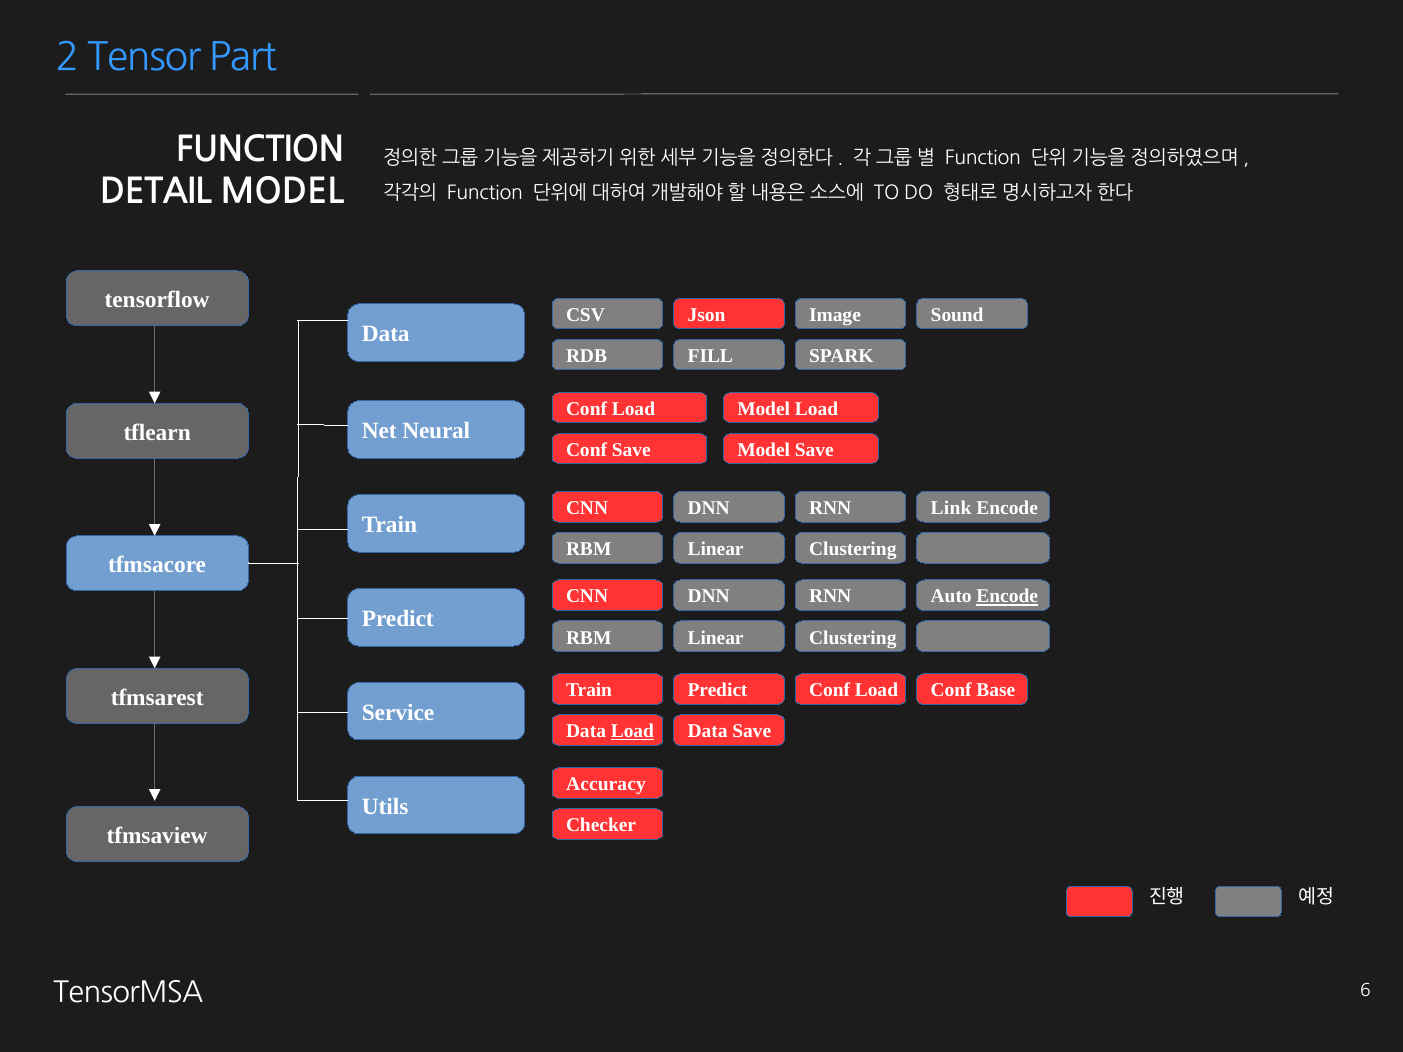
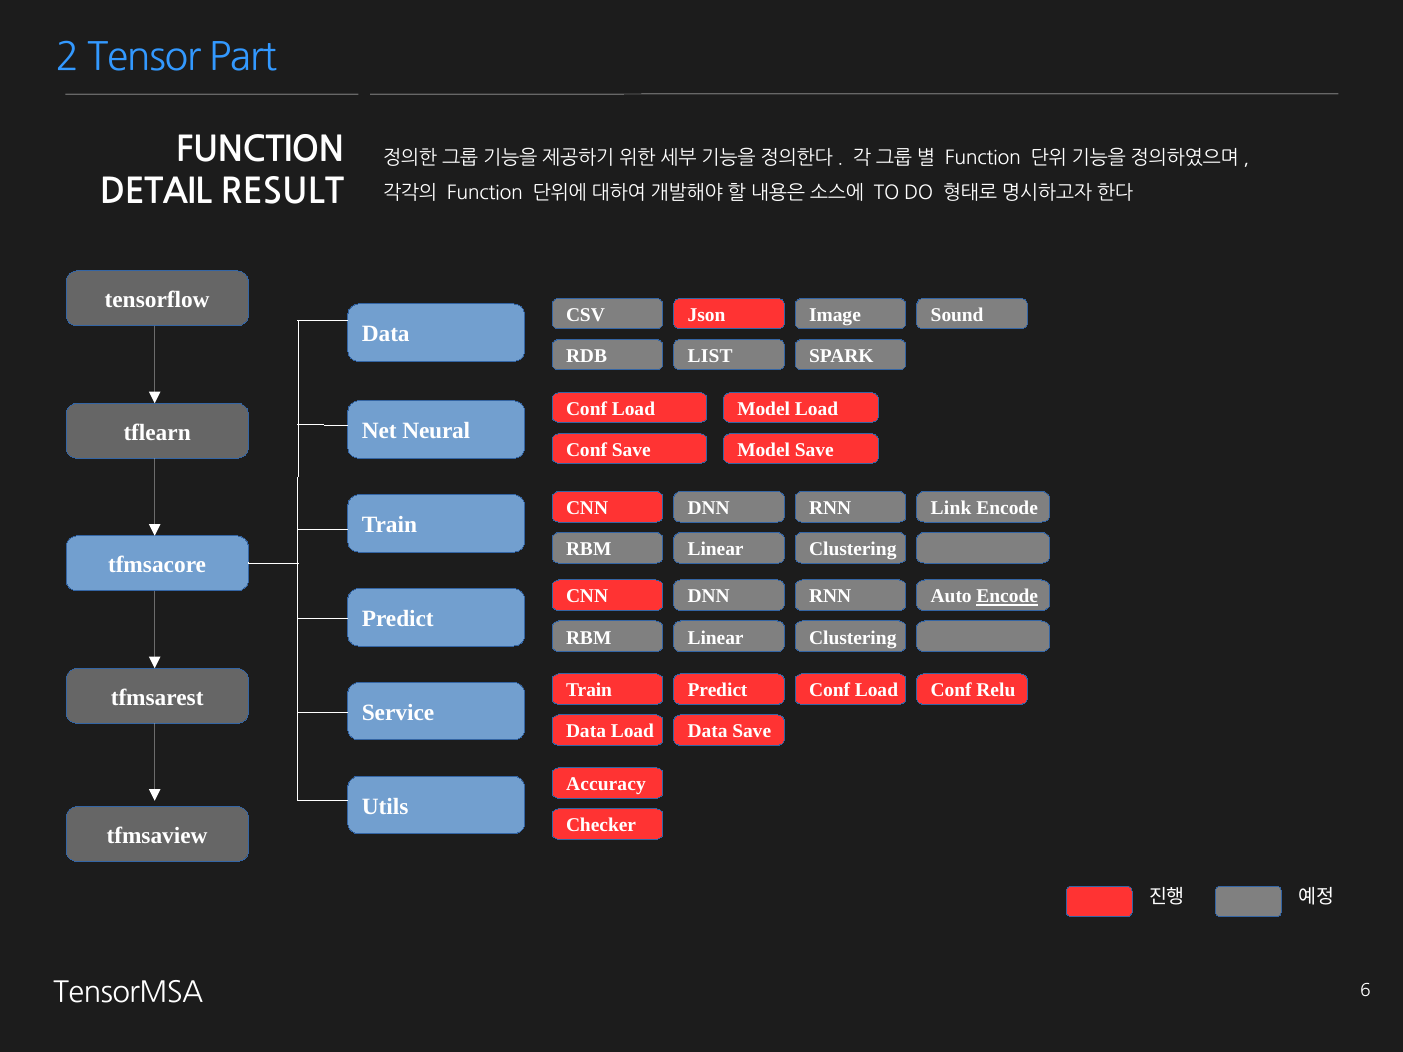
DETAIL MODEL: MODEL -> RESULT
FILL: FILL -> LIST
Base: Base -> Relu
Load at (632, 732) underline: present -> none
